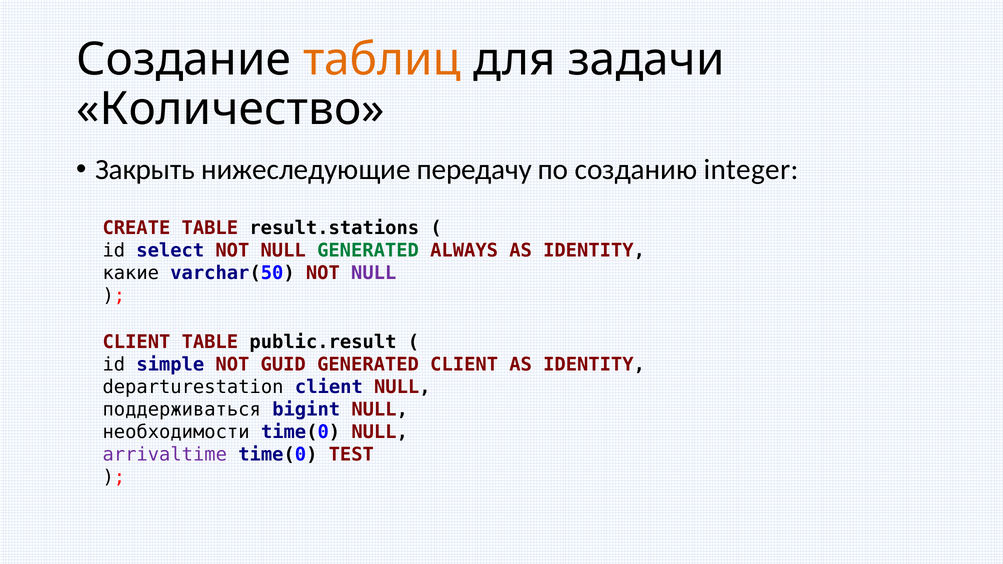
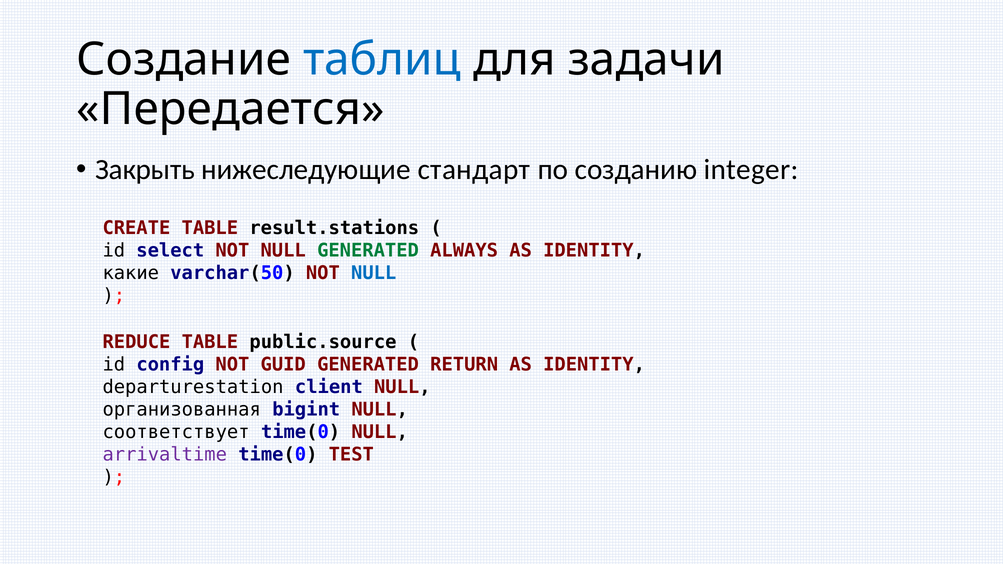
таблиц colour: orange -> blue
Количество: Количество -> Передается
передачу: передачу -> стандарт
NULL at (374, 273) colour: purple -> blue
CLIENT at (136, 342): CLIENT -> REDUCE
public.result: public.result -> public.source
simple: simple -> config
GENERATED CLIENT: CLIENT -> RETURN
поддерживаться: поддерживаться -> организованная
необходимости: необходимости -> соответствует
